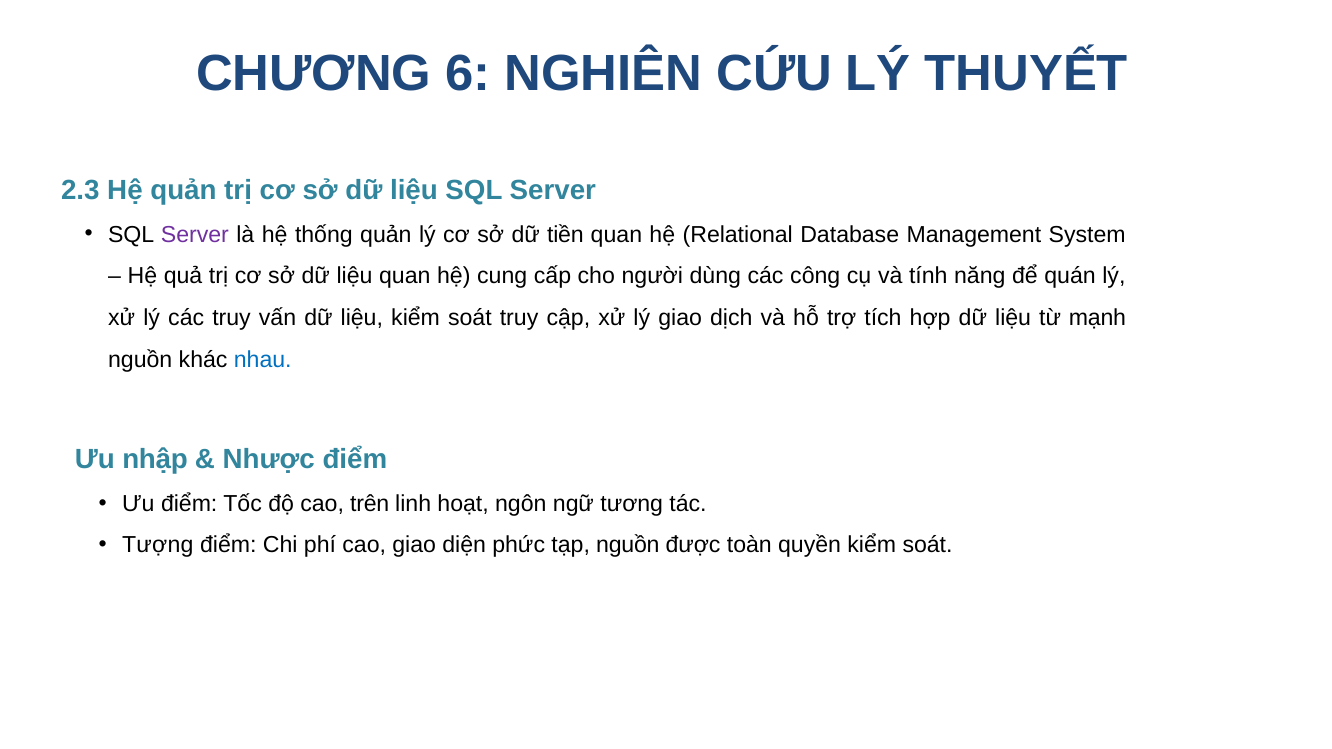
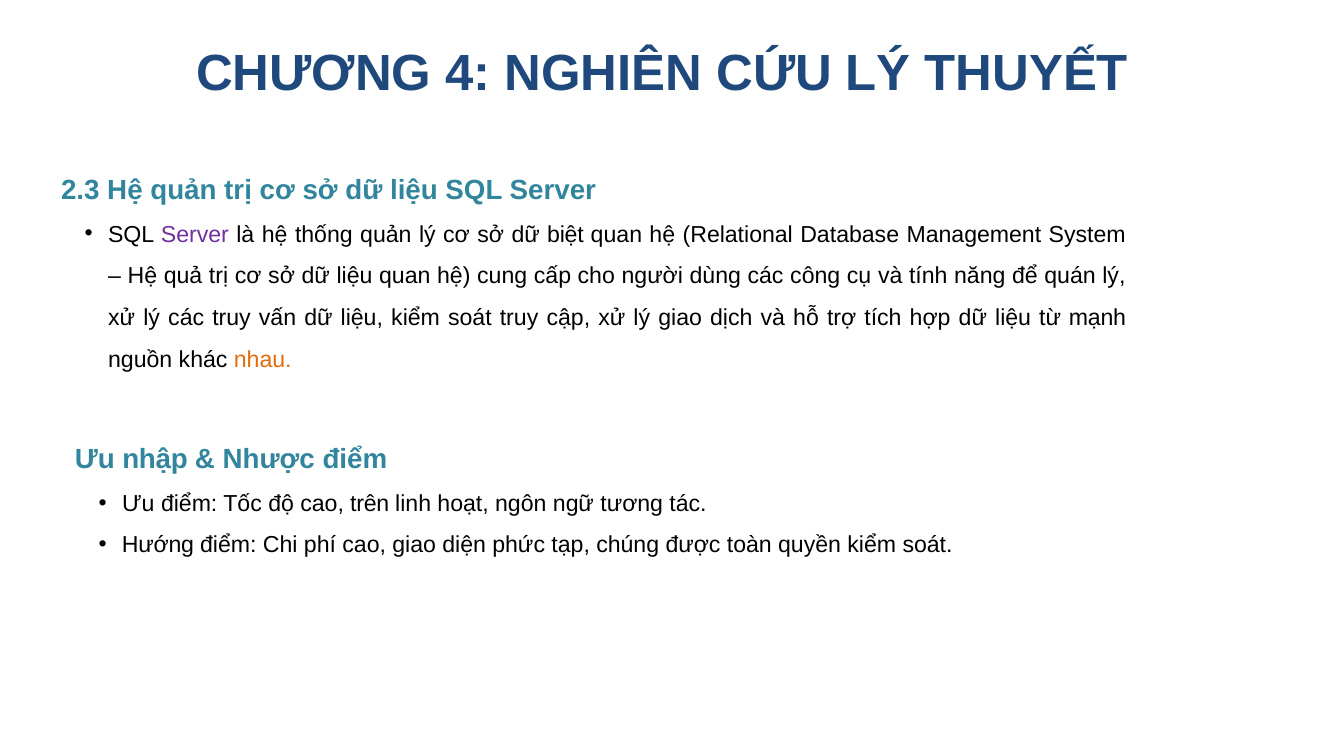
6: 6 -> 4
tiền: tiền -> biệt
nhau colour: blue -> orange
Tượng: Tượng -> Hướng
tạp nguồn: nguồn -> chúng
